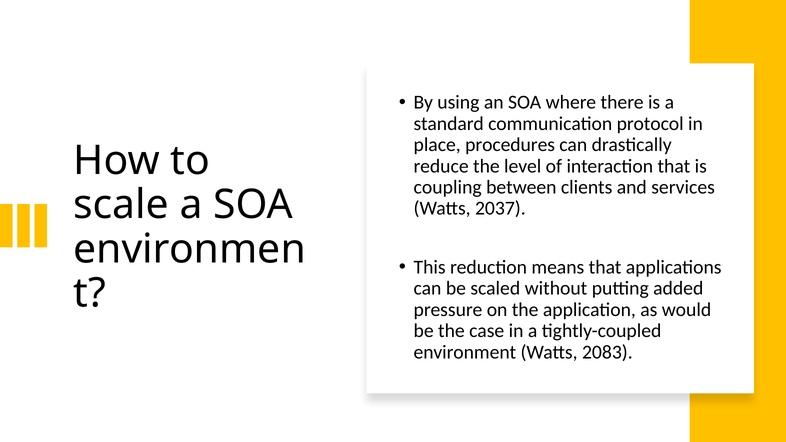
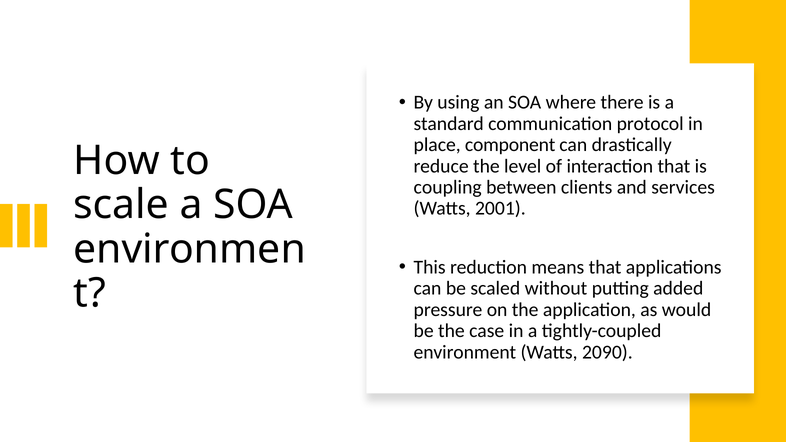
procedures: procedures -> component
2037: 2037 -> 2001
2083: 2083 -> 2090
